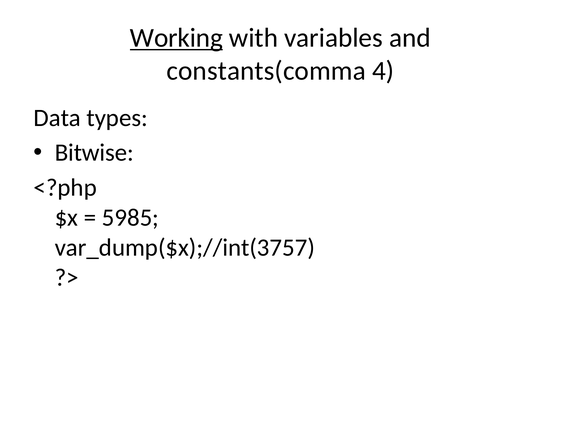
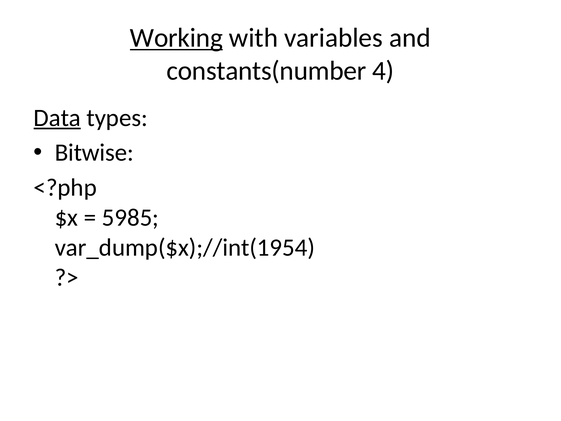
constants(comma: constants(comma -> constants(number
Data underline: none -> present
var_dump($x);//int(3757: var_dump($x);//int(3757 -> var_dump($x);//int(1954
